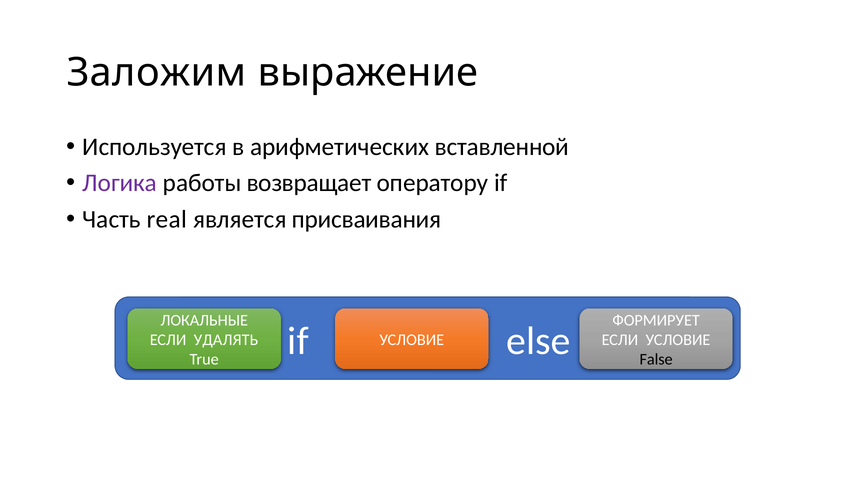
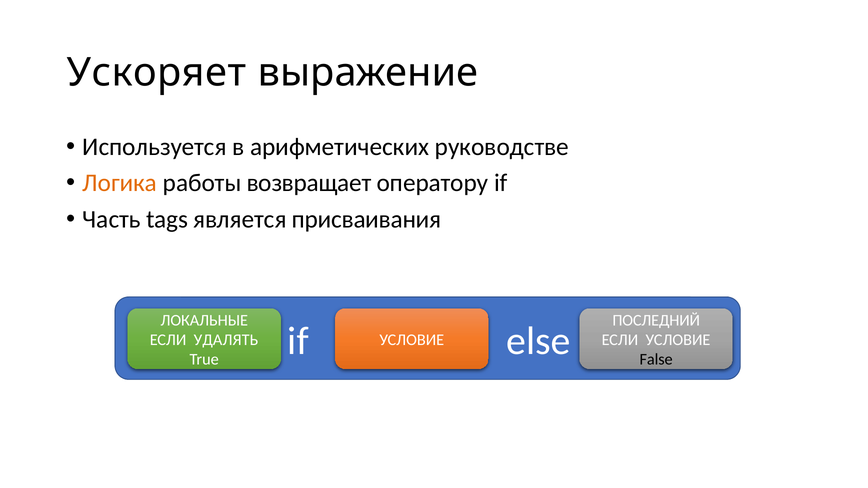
Заложим: Заложим -> Ускоряет
вставленной: вставленной -> руководстве
Логика colour: purple -> orange
real: real -> tags
ФОРМИРУЕТ: ФОРМИРУЕТ -> ПОСЛЕДНИЙ
